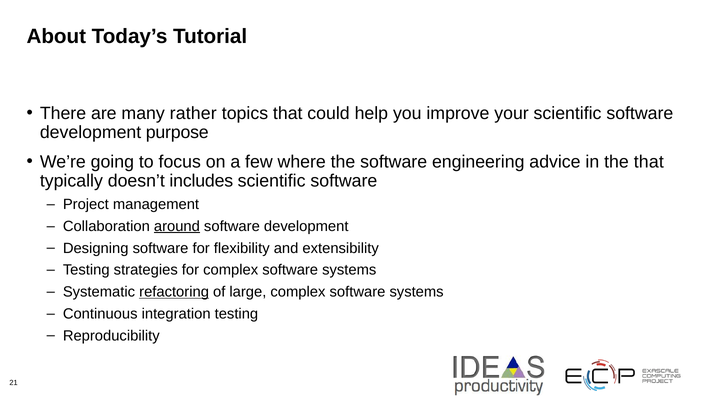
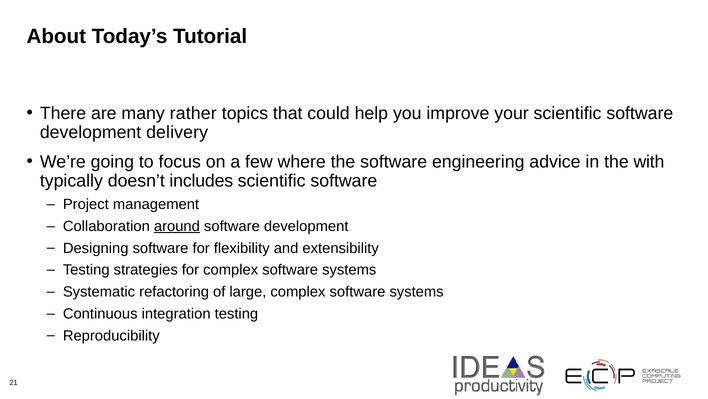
purpose: purpose -> delivery
the that: that -> with
refactoring underline: present -> none
